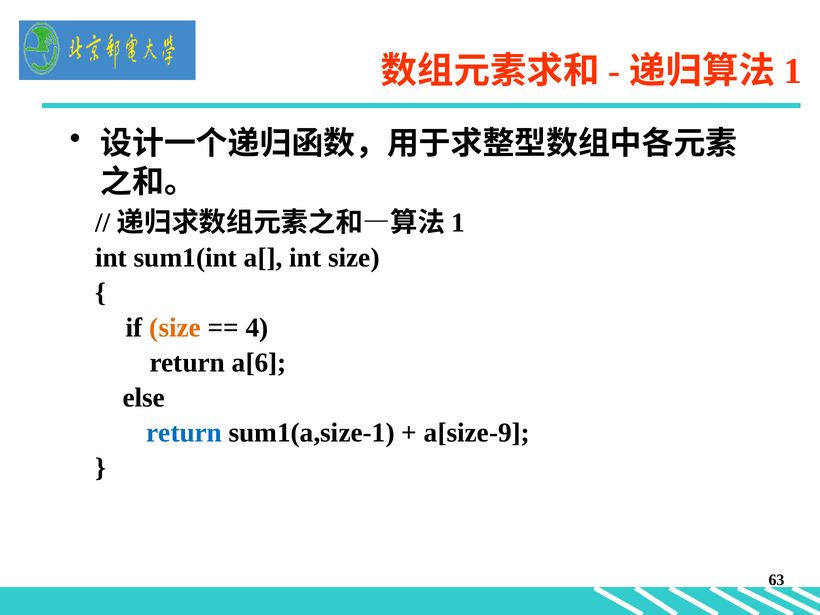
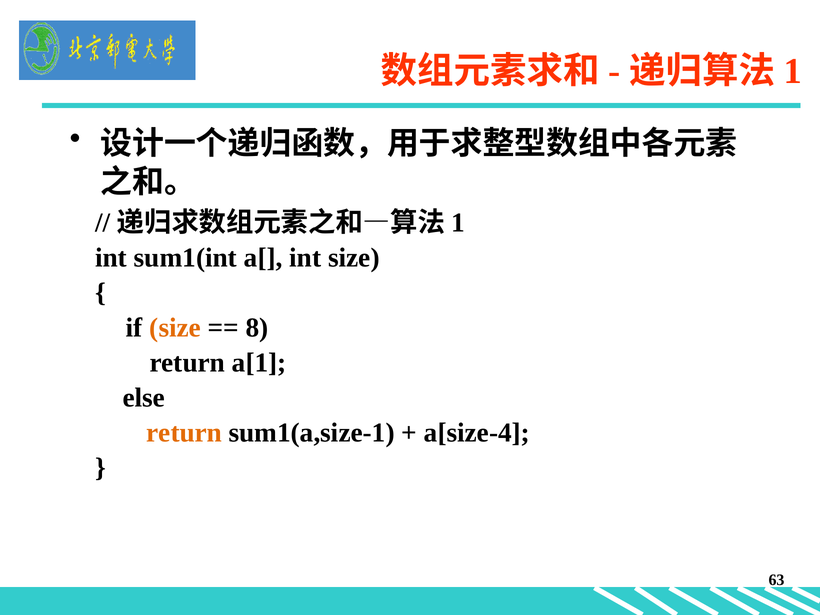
4: 4 -> 8
a[6: a[6 -> a[1
return at (184, 433) colour: blue -> orange
a[size-9: a[size-9 -> a[size-4
